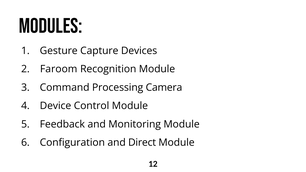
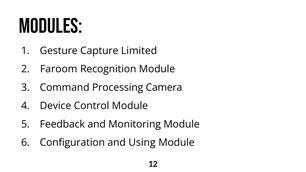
Devices: Devices -> Limited
Direct: Direct -> Using
